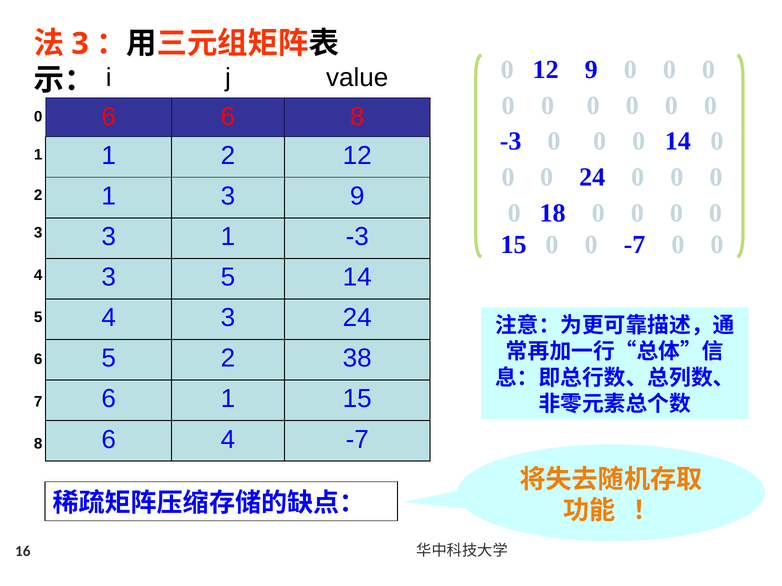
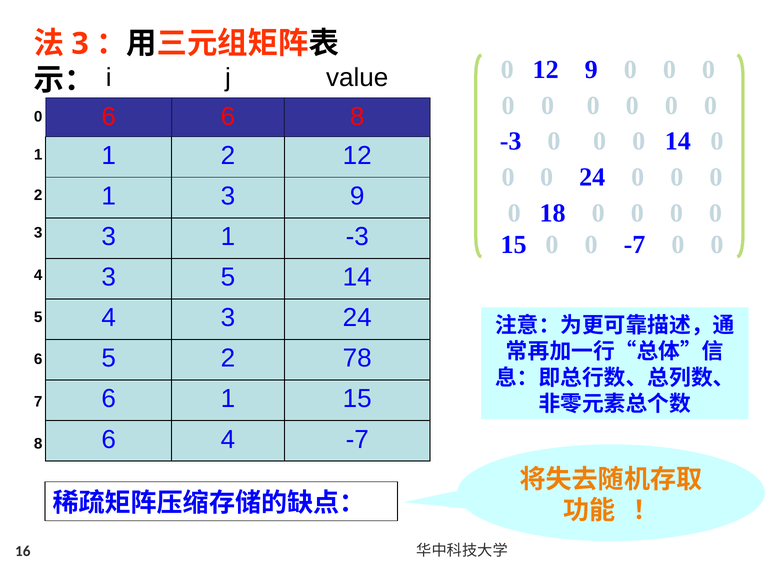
38: 38 -> 78
